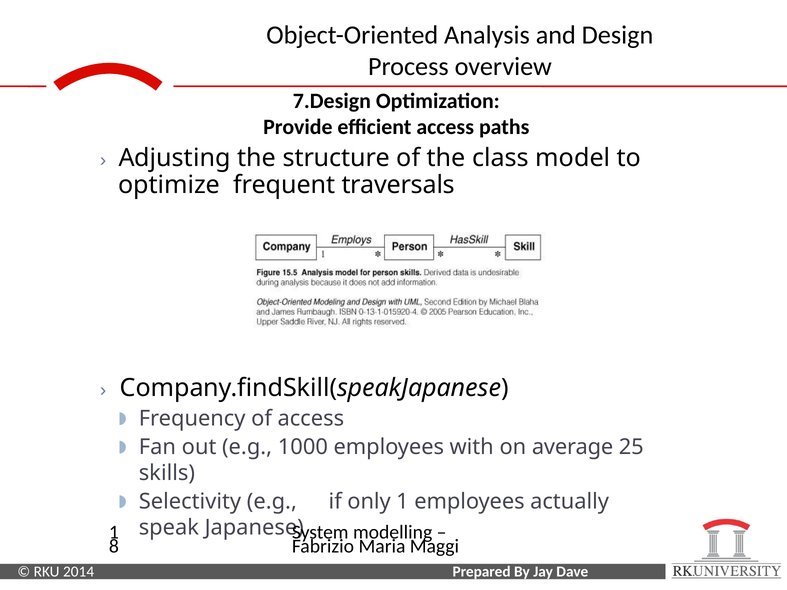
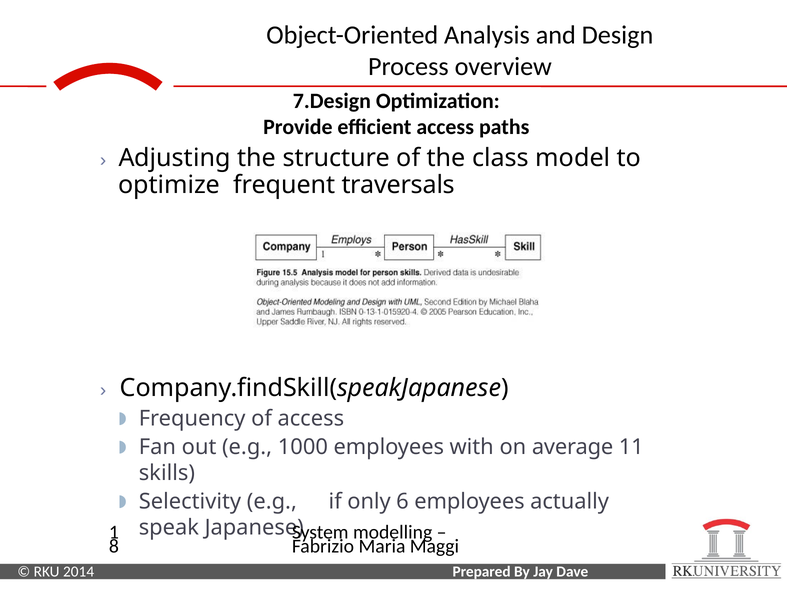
25: 25 -> 11
only 1: 1 -> 6
